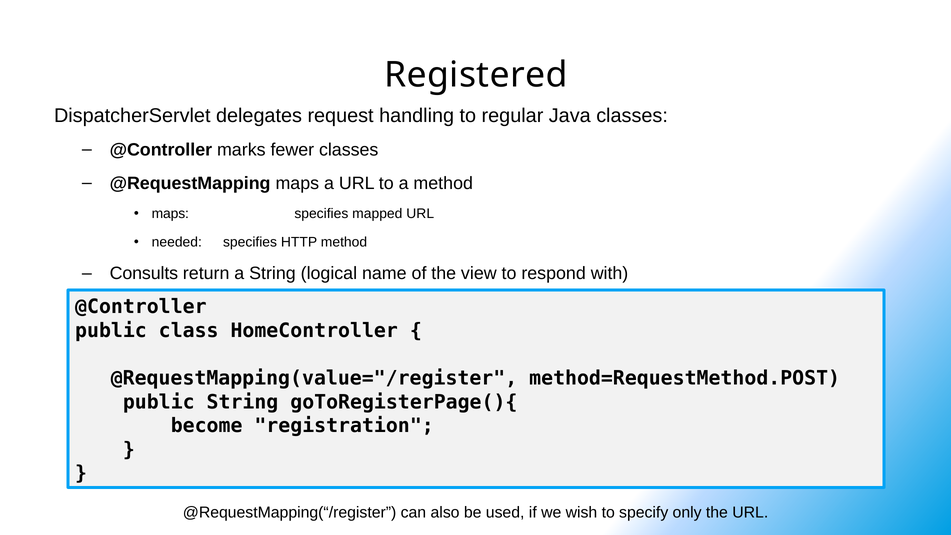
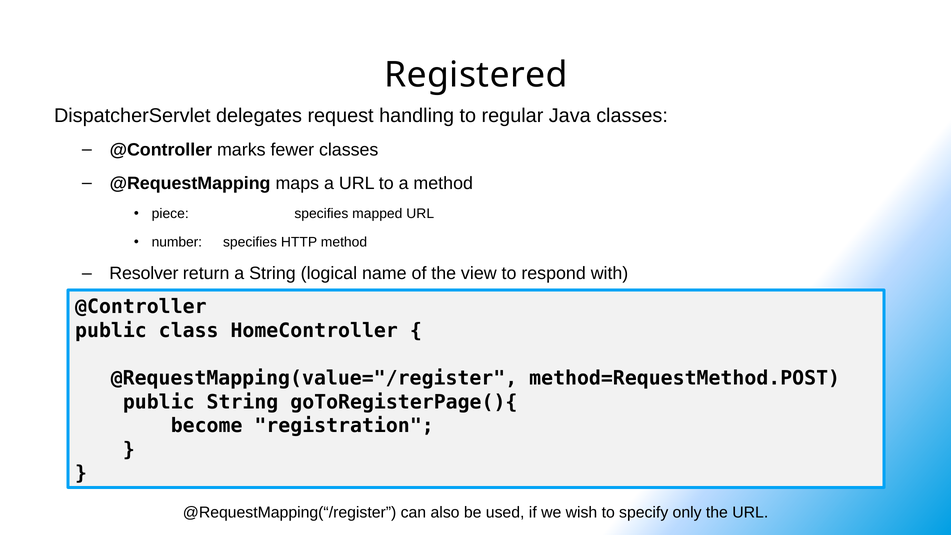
maps at (170, 214): maps -> piece
needed: needed -> number
Consults: Consults -> Resolver
